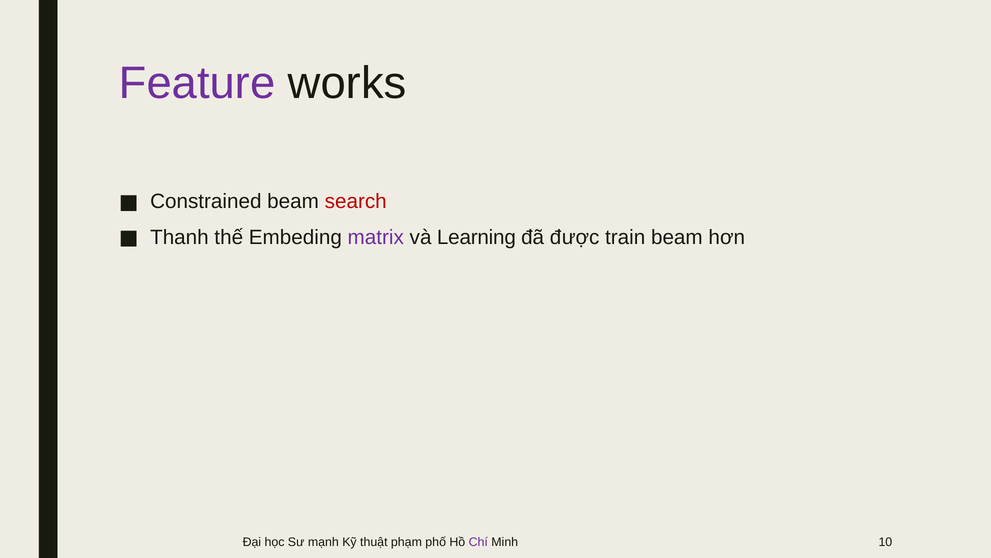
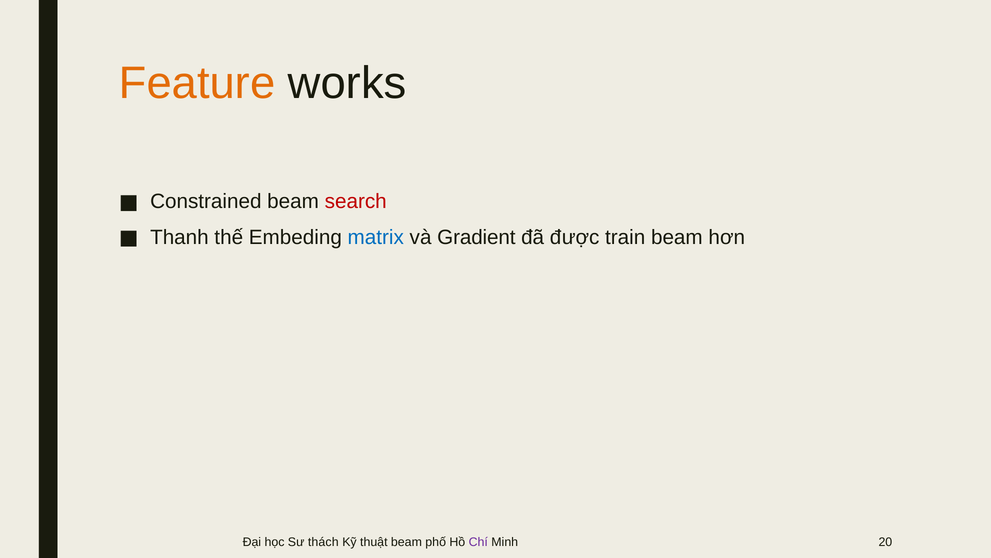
Feature colour: purple -> orange
matrix colour: purple -> blue
Learning: Learning -> Gradient
mạnh: mạnh -> thách
thuật phạm: phạm -> beam
10: 10 -> 20
